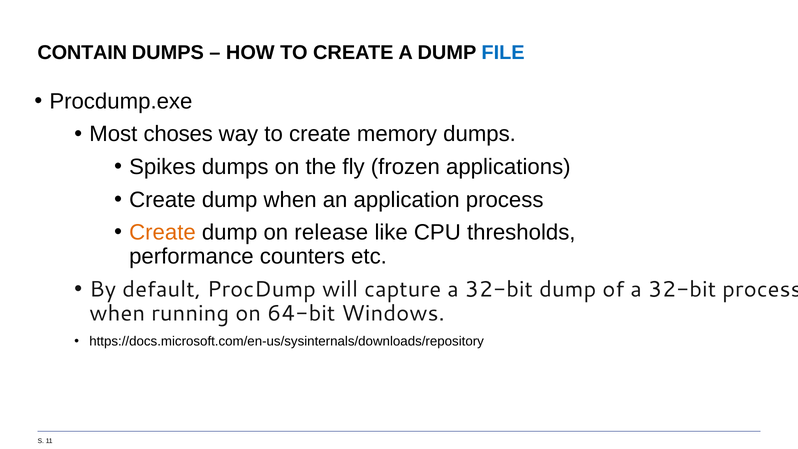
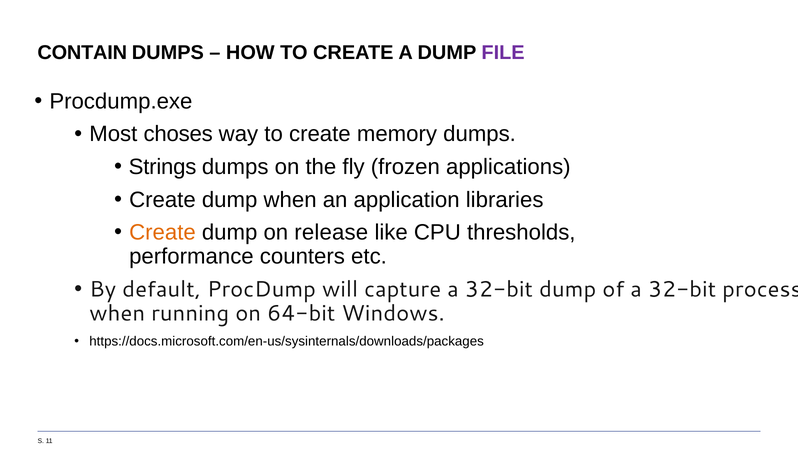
FILE colour: blue -> purple
Spikes: Spikes -> Strings
application process: process -> libraries
https://docs.microsoft.com/en-us/sysinternals/downloads/repository: https://docs.microsoft.com/en-us/sysinternals/downloads/repository -> https://docs.microsoft.com/en-us/sysinternals/downloads/packages
